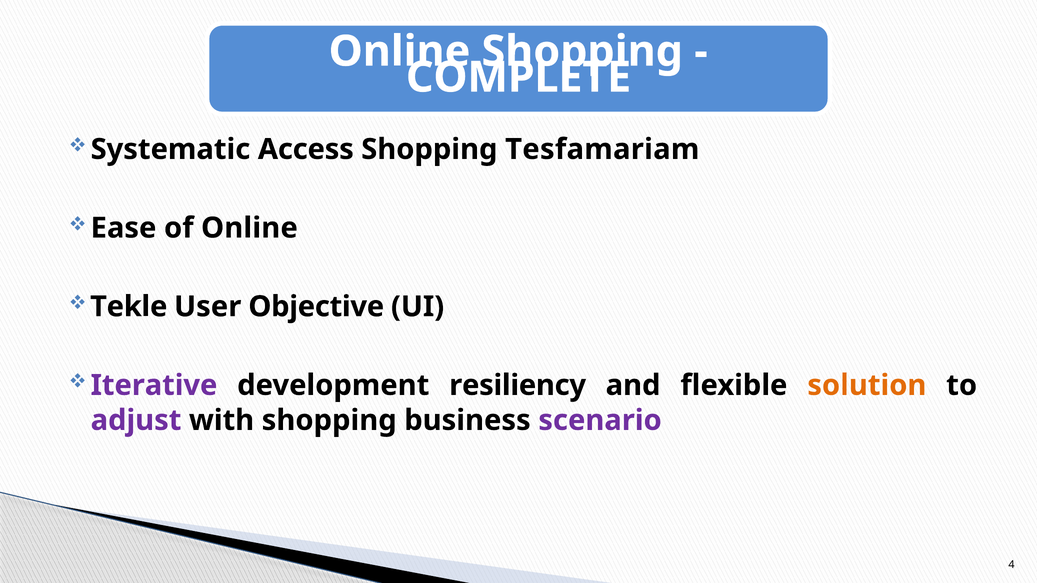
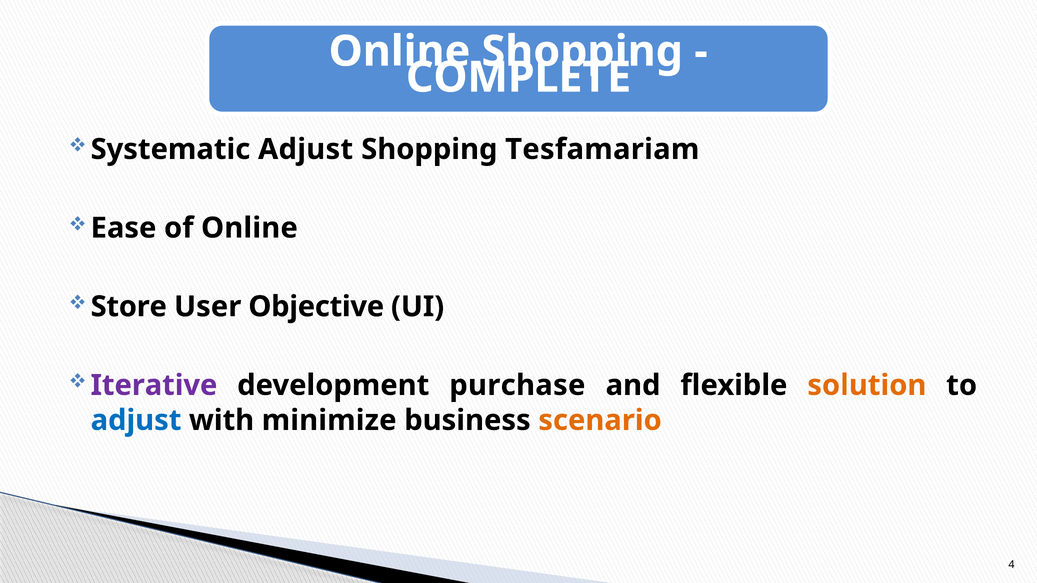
Systematic Access: Access -> Adjust
Tekle: Tekle -> Store
resiliency: resiliency -> purchase
adjust at (136, 420) colour: purple -> blue
with shopping: shopping -> minimize
scenario colour: purple -> orange
